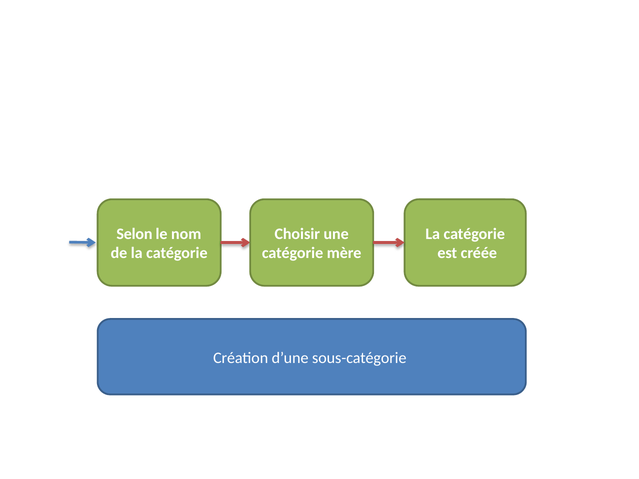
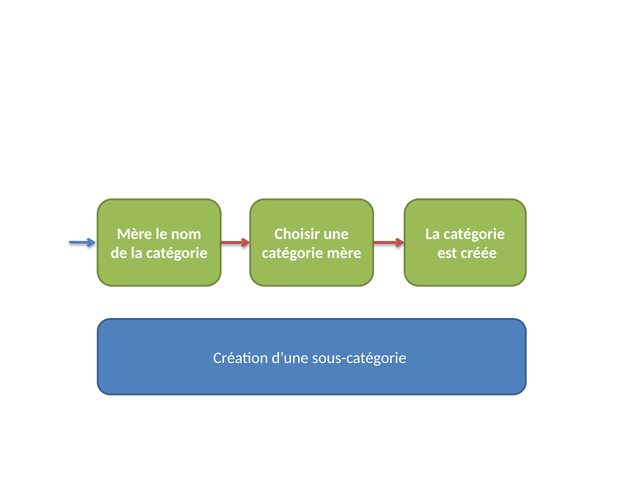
Selon at (134, 234): Selon -> Mère
